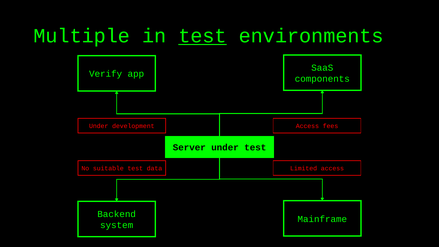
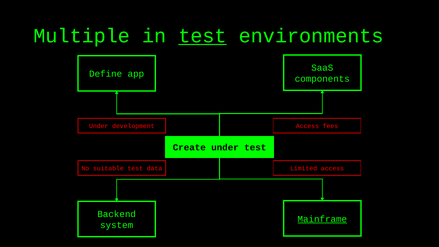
Verify: Verify -> Define
Server: Server -> Create
Mainframe underline: none -> present
